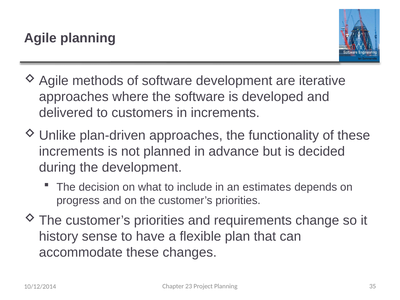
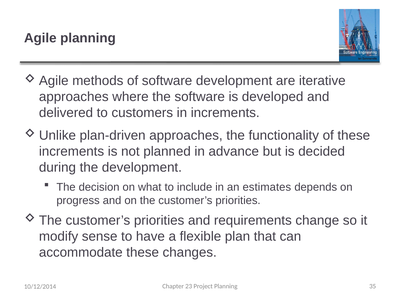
history: history -> modify
